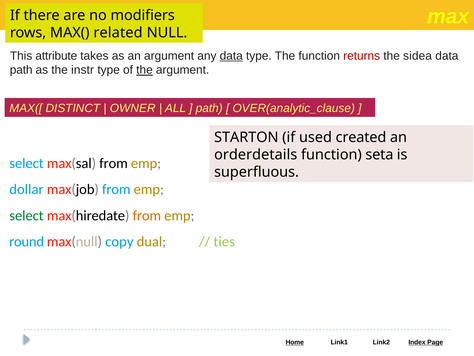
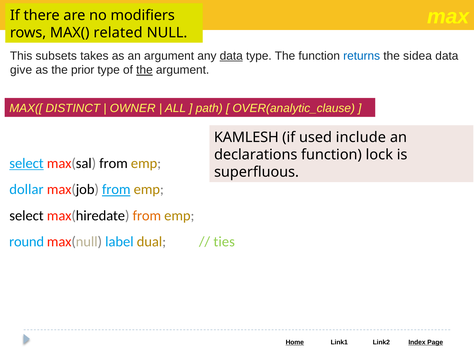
attribute: attribute -> subsets
returns colour: red -> blue
path at (21, 70): path -> give
instr: instr -> prior
STARTON: STARTON -> KAMLESH
created: created -> include
orderdetails: orderdetails -> declarations
seta: seta -> lock
select at (27, 163) underline: none -> present
from at (116, 189) underline: none -> present
select at (27, 215) colour: green -> black
copy: copy -> label
